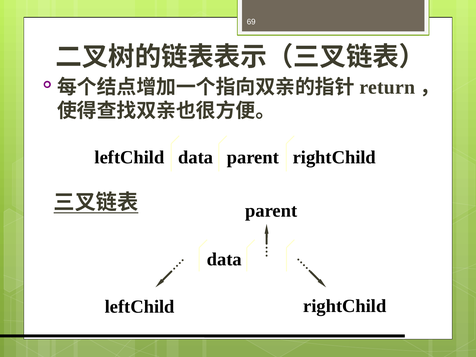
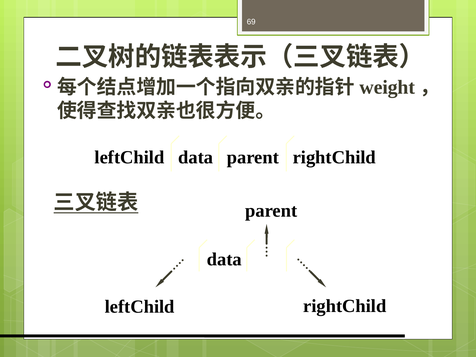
return: return -> weight
